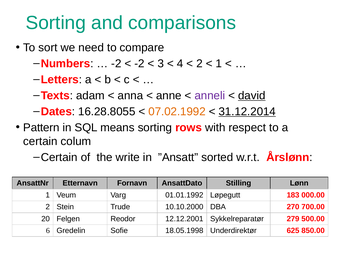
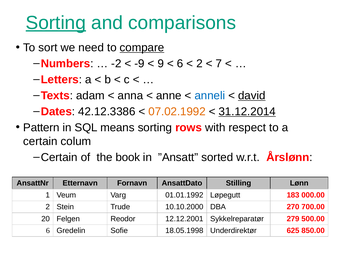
Sorting at (56, 23) underline: none -> present
compare underline: none -> present
-2 at (139, 64): -2 -> -9
3: 3 -> 9
4 at (180, 64): 4 -> 6
1 at (219, 64): 1 -> 7
anneli colour: purple -> blue
16.28.8055: 16.28.8055 -> 42.12.3386
write: write -> book
